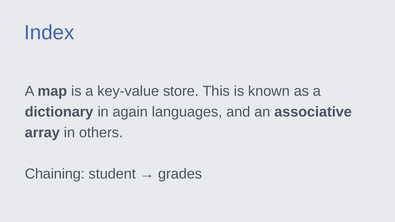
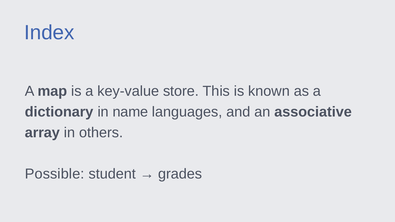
again: again -> name
Chaining: Chaining -> Possible
